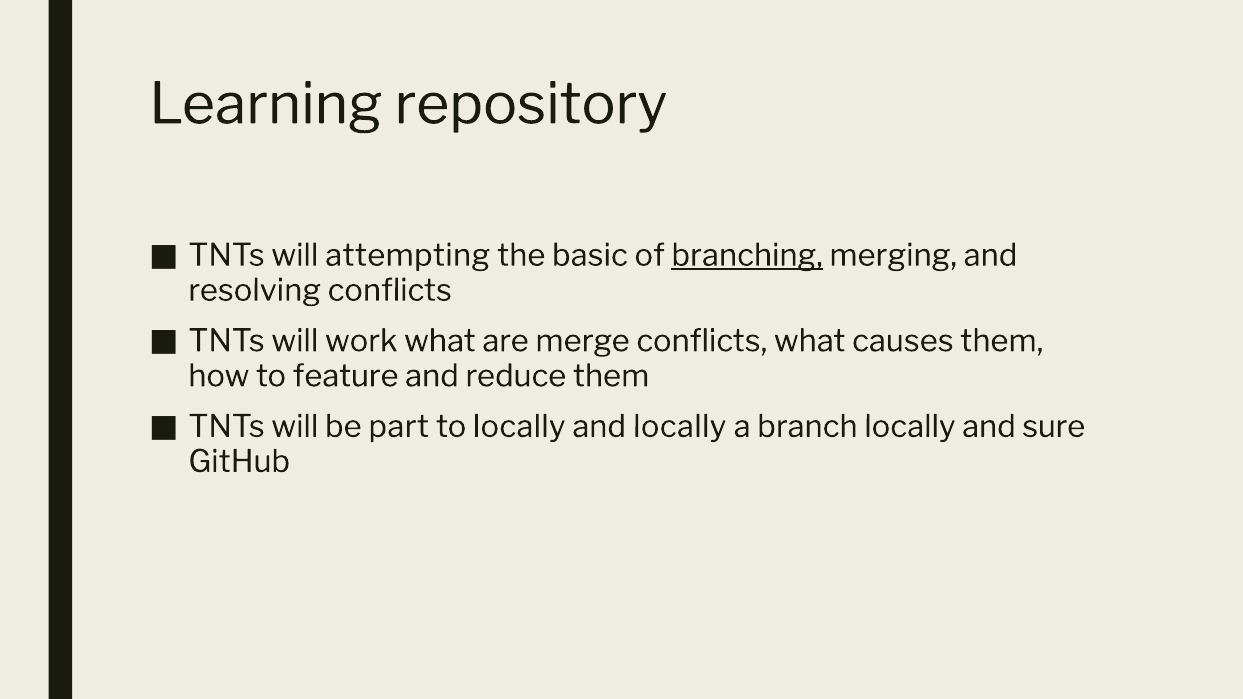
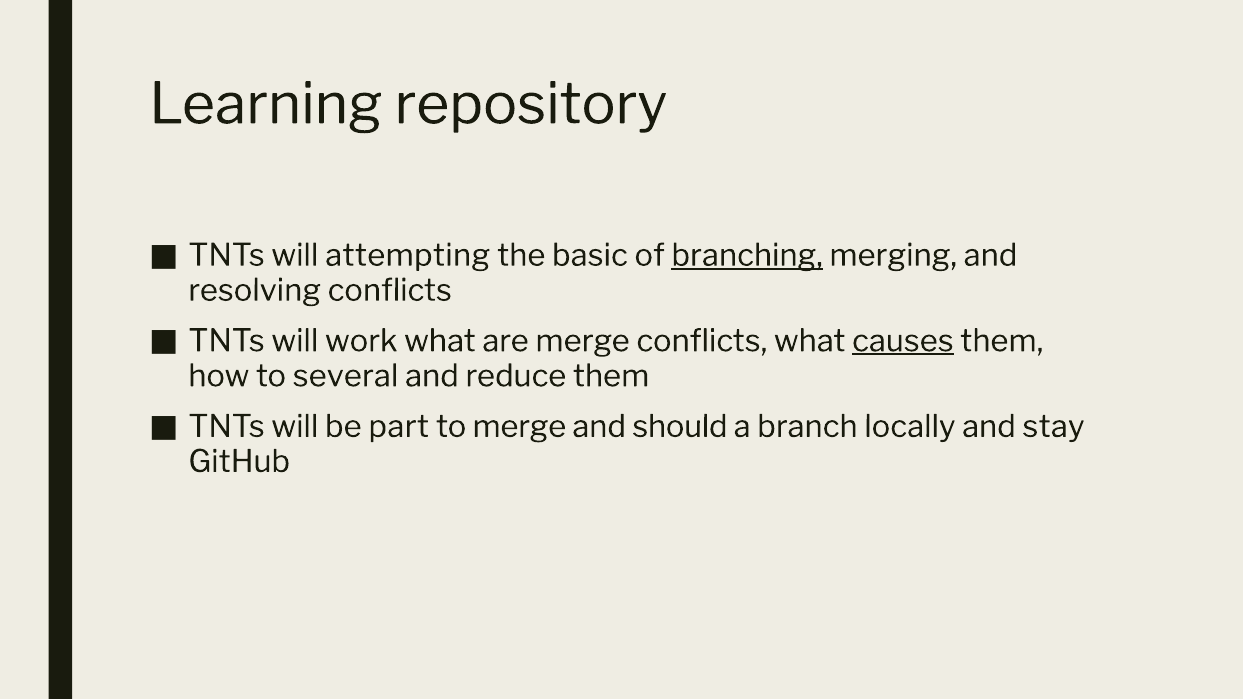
causes underline: none -> present
feature: feature -> several
to locally: locally -> merge
and locally: locally -> should
sure: sure -> stay
